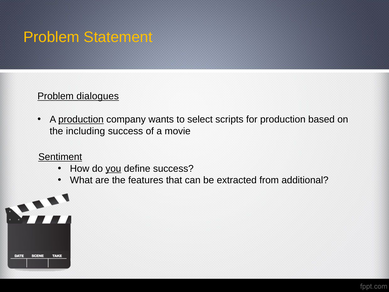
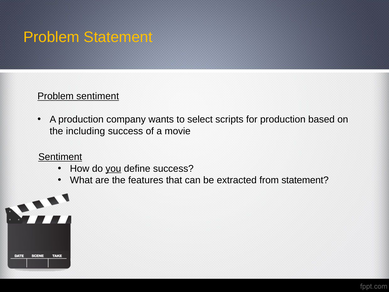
Problem dialogues: dialogues -> sentiment
production at (81, 119) underline: present -> none
from additional: additional -> statement
